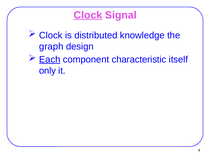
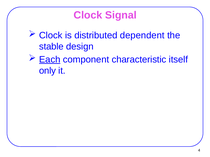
Clock at (88, 15) underline: present -> none
knowledge: knowledge -> dependent
graph: graph -> stable
